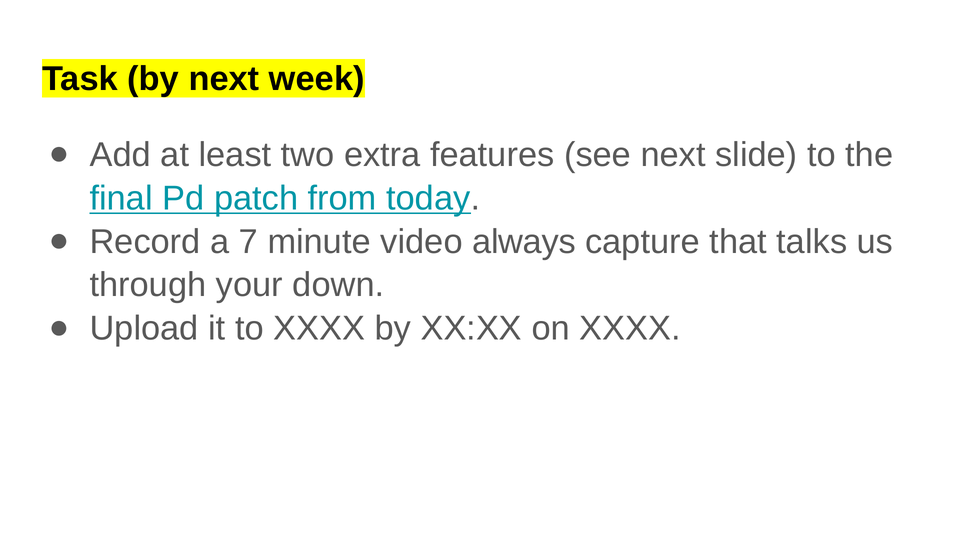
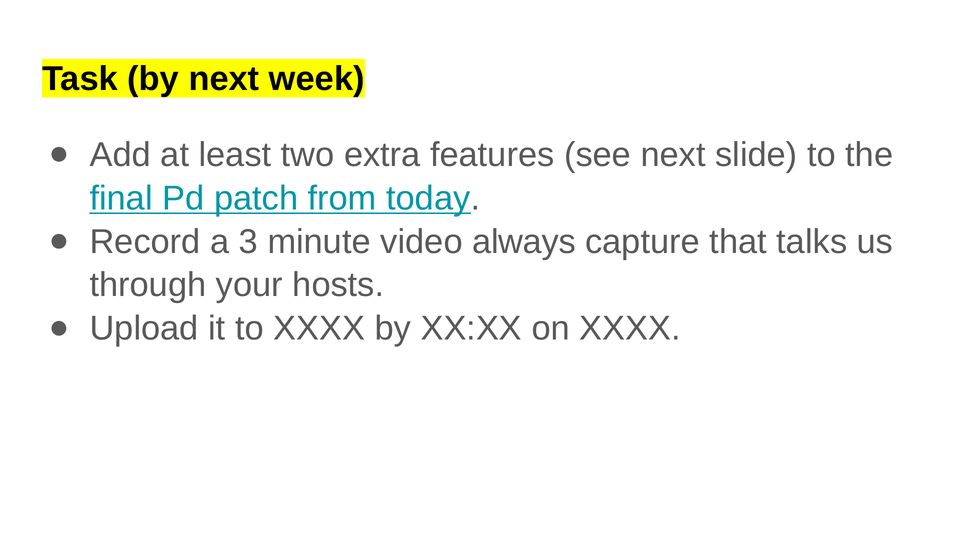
7: 7 -> 3
down: down -> hosts
